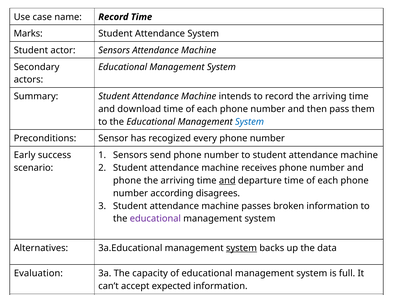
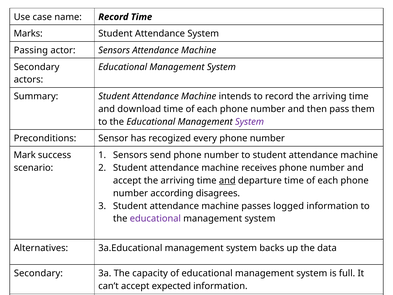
Student at (31, 50): Student -> Passing
System at (250, 122) colour: blue -> purple
Early: Early -> Mark
phone at (127, 180): phone -> accept
broken: broken -> logged
system at (241, 248) underline: present -> none
Evaluation at (38, 273): Evaluation -> Secondary
